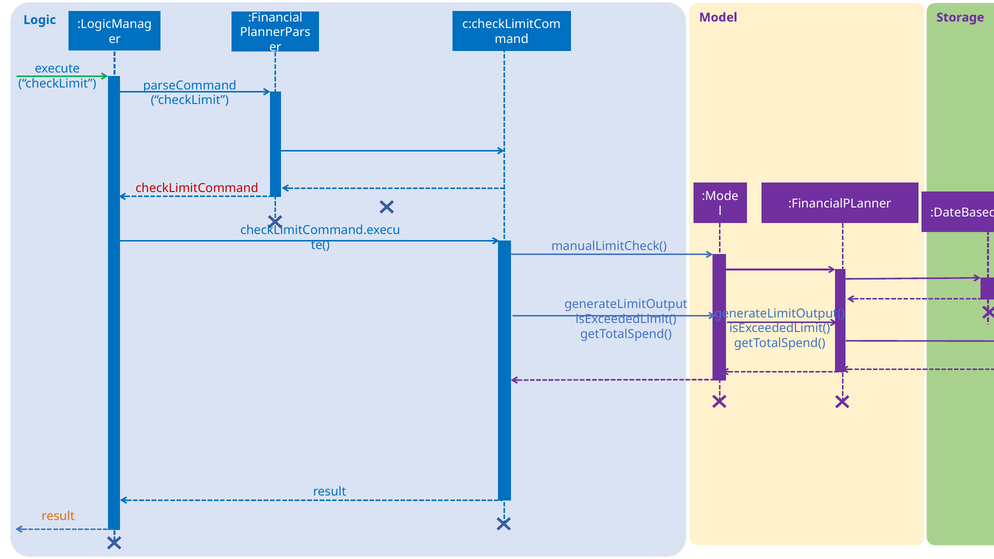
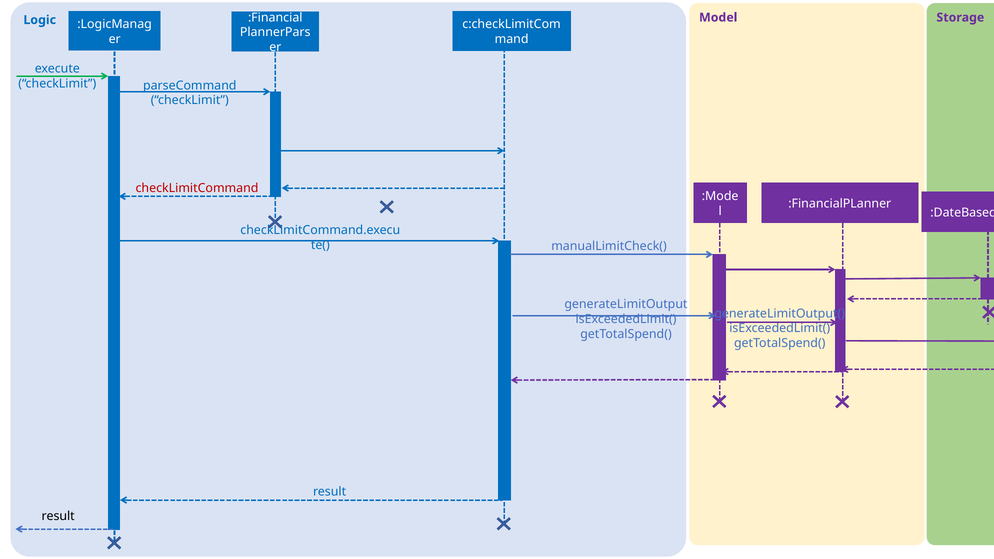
result at (58, 516) colour: orange -> black
